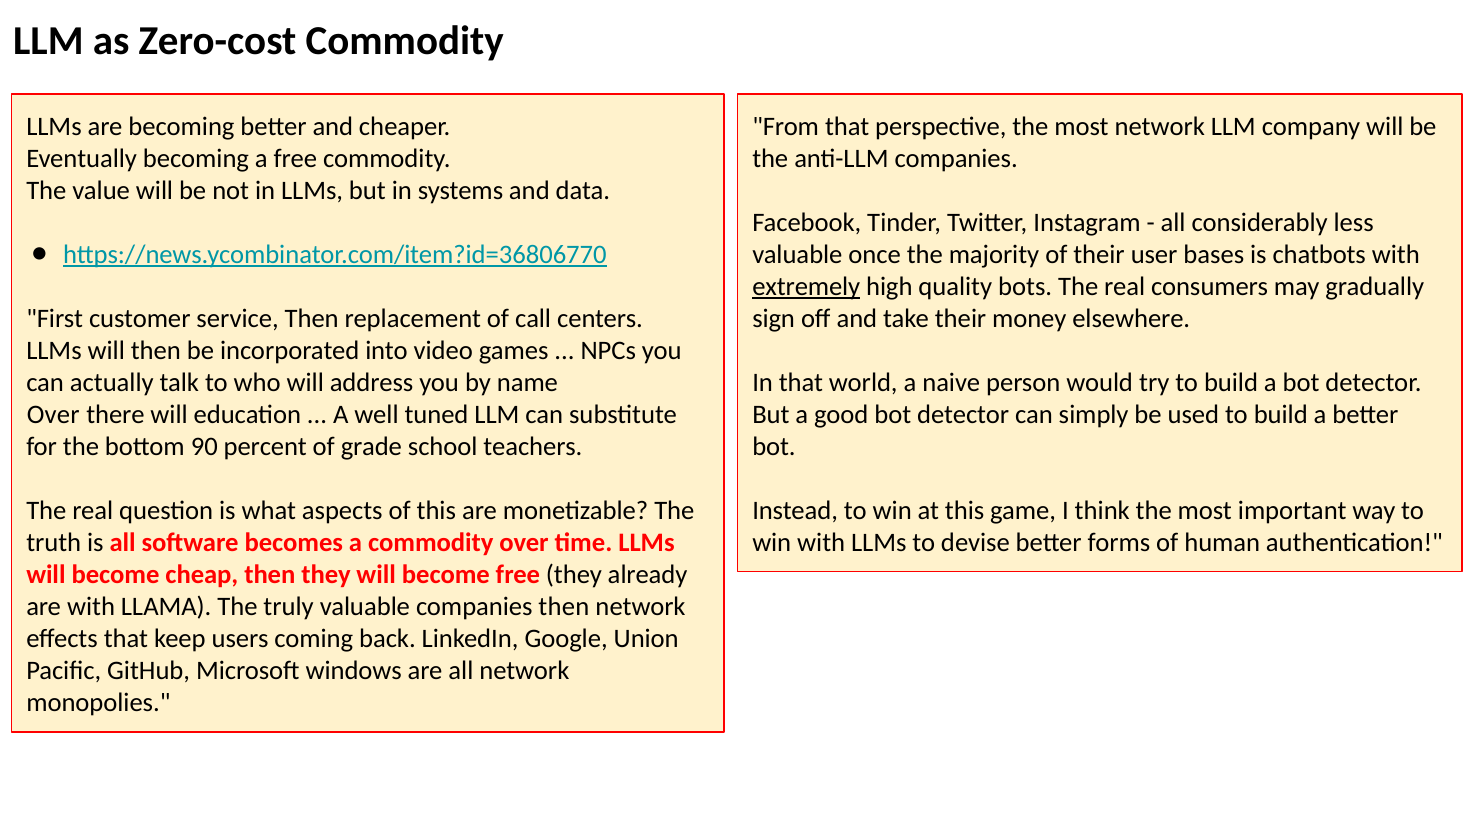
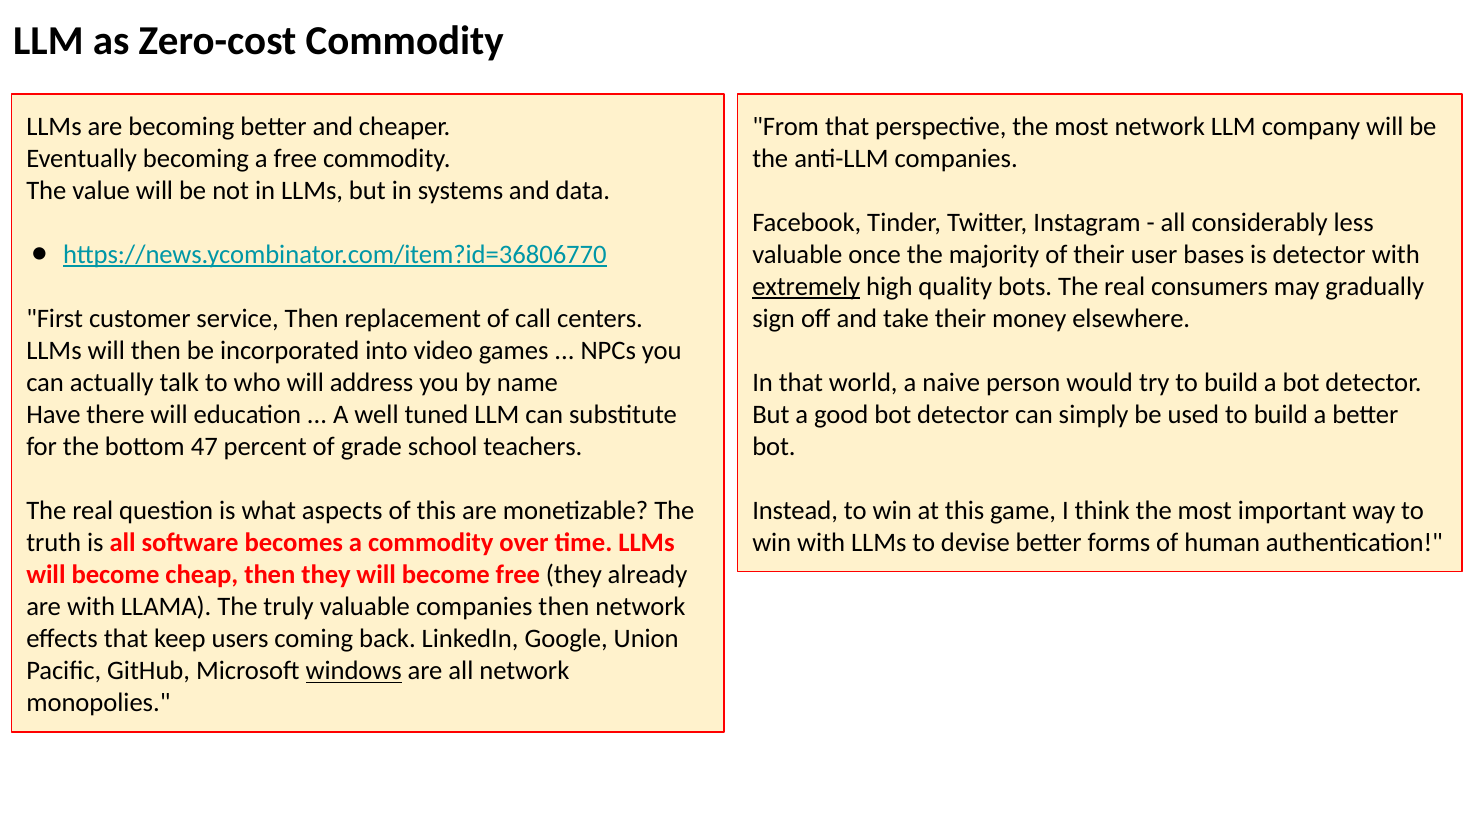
is chatbots: chatbots -> detector
Over at (53, 415): Over -> Have
90: 90 -> 47
windows underline: none -> present
